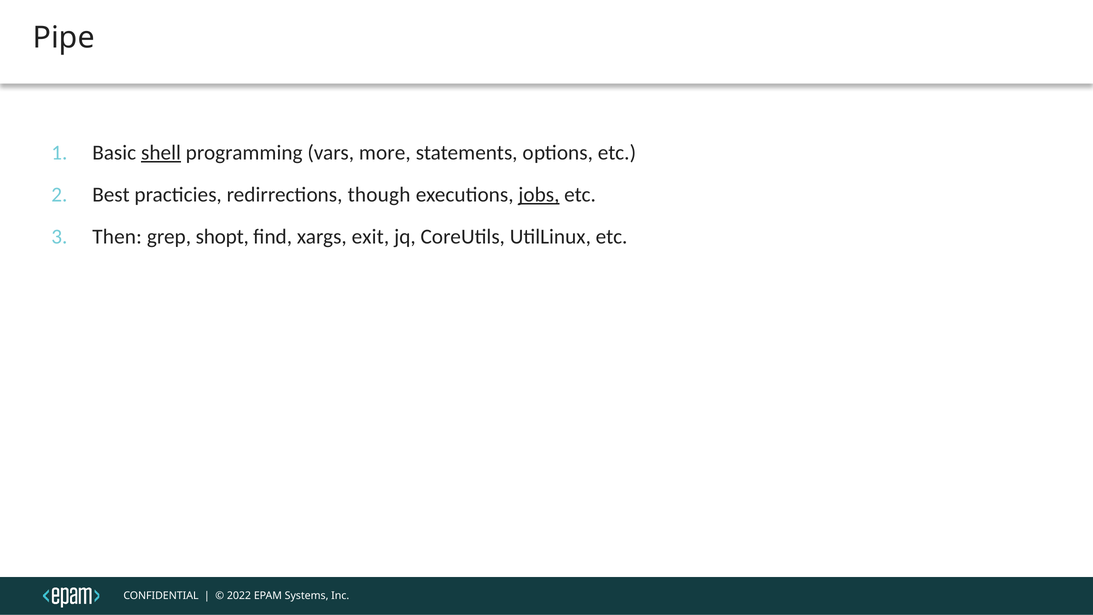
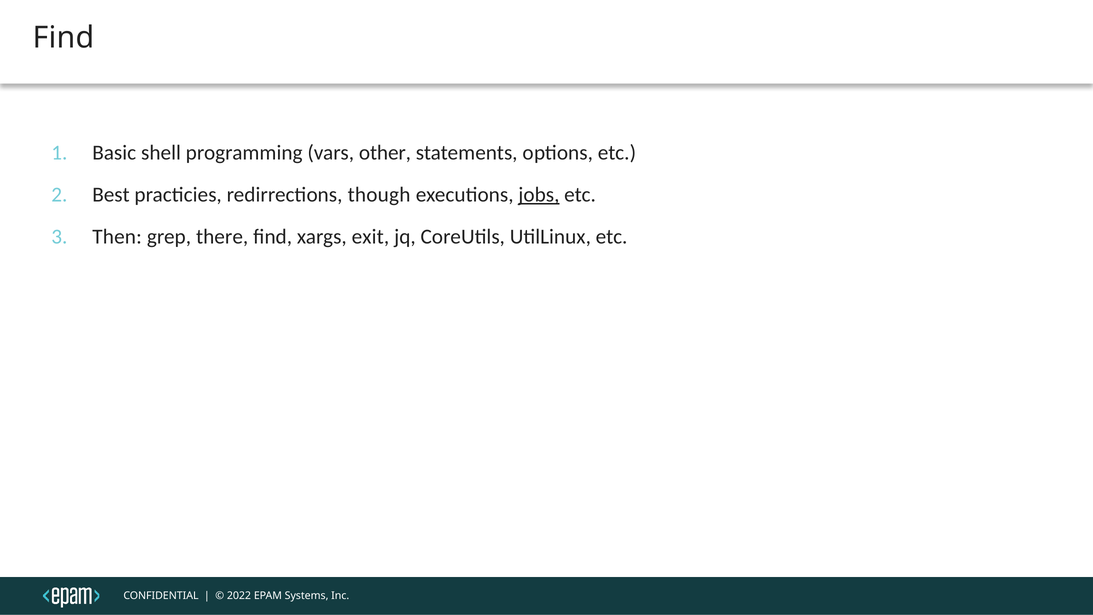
Pipe at (64, 38): Pipe -> Find
shell underline: present -> none
more: more -> other
shopt: shopt -> there
